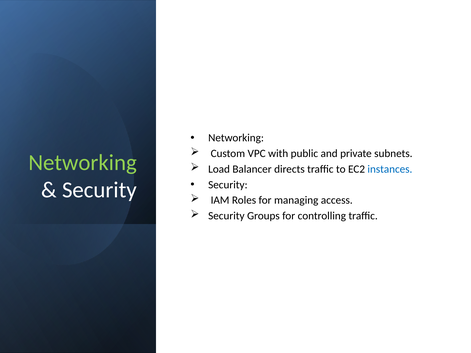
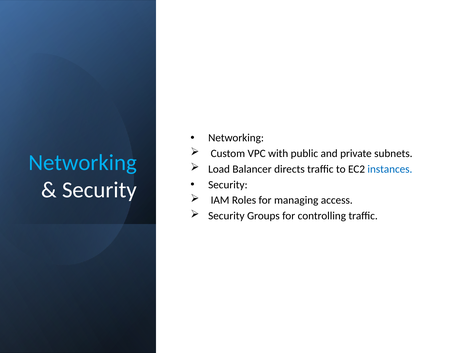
Networking at (83, 163) colour: light green -> light blue
